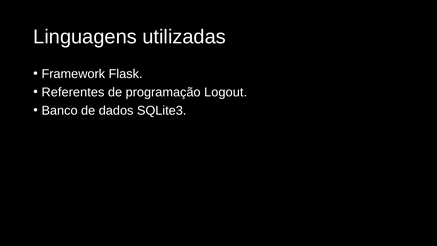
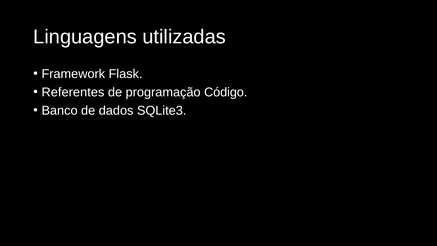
Logout: Logout -> Código
